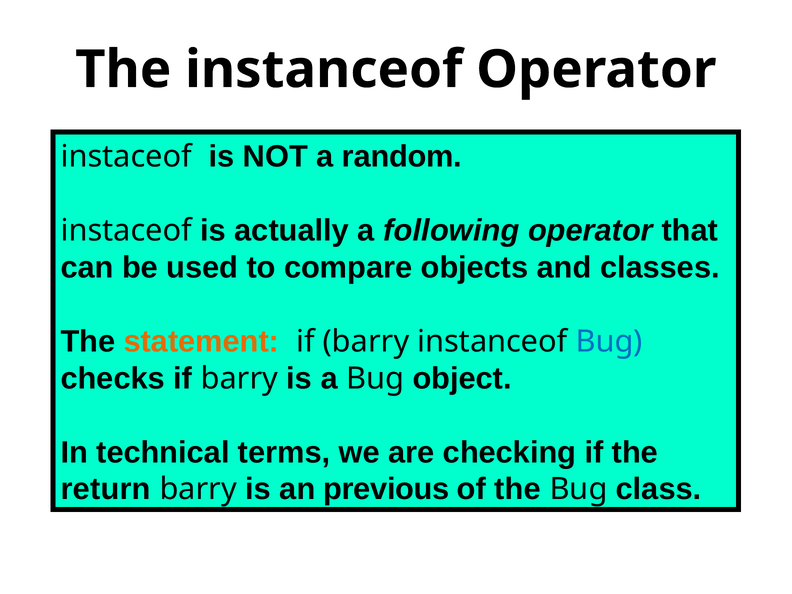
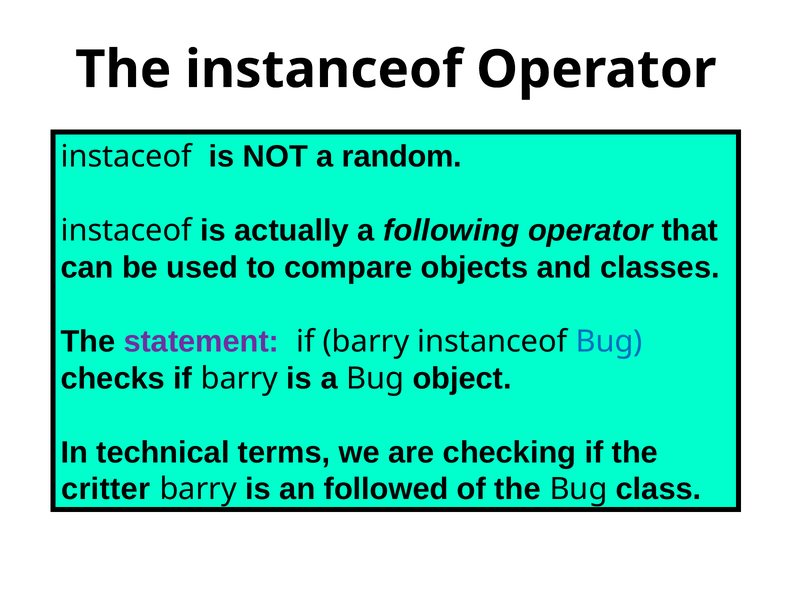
statement colour: orange -> purple
return: return -> critter
previous: previous -> followed
